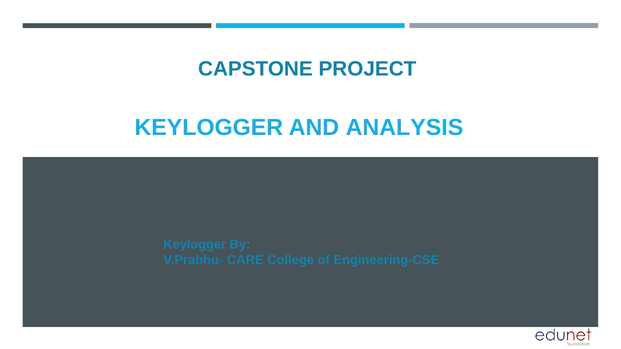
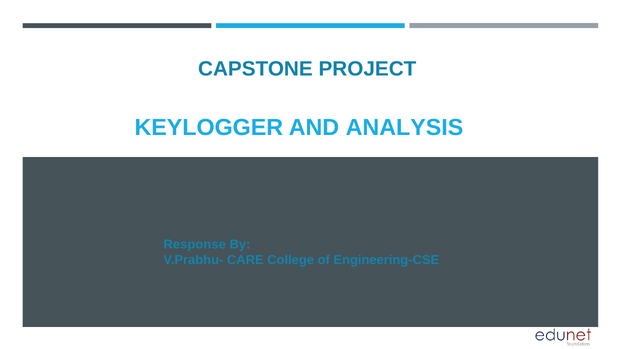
Keylogger at (195, 245): Keylogger -> Response
